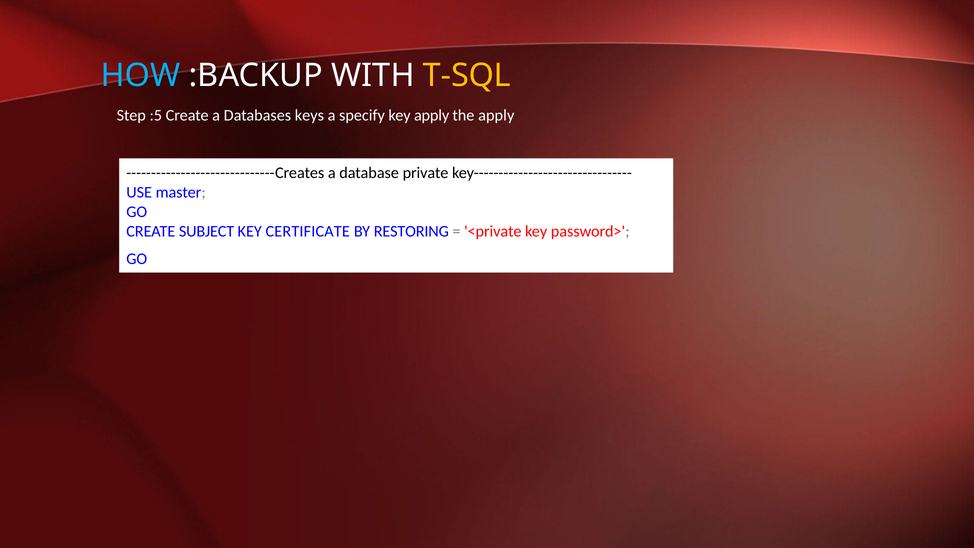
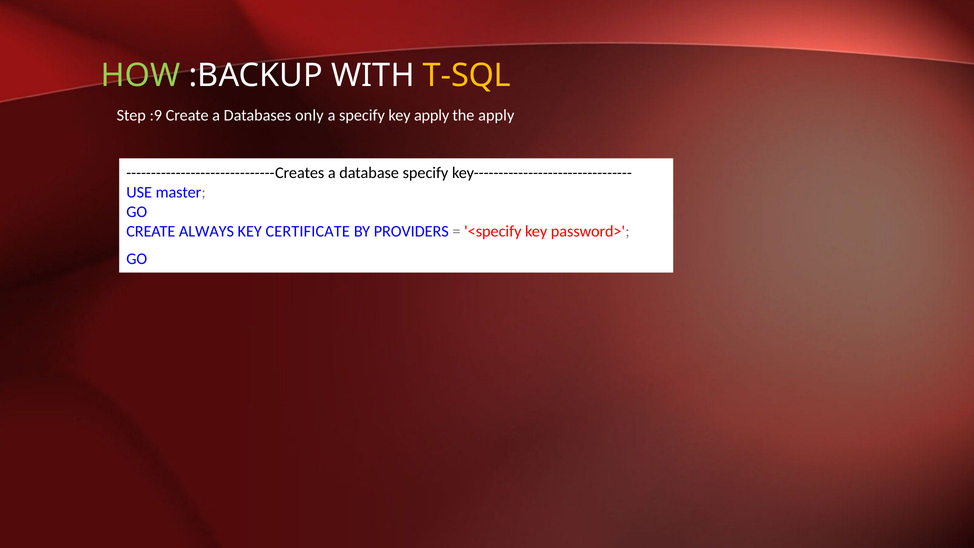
HOW colour: light blue -> light green
:5: :5 -> :9
keys: keys -> only
database private: private -> specify
SUBJECT: SUBJECT -> ALWAYS
RESTORING: RESTORING -> PROVIDERS
<private: <private -> <specify
